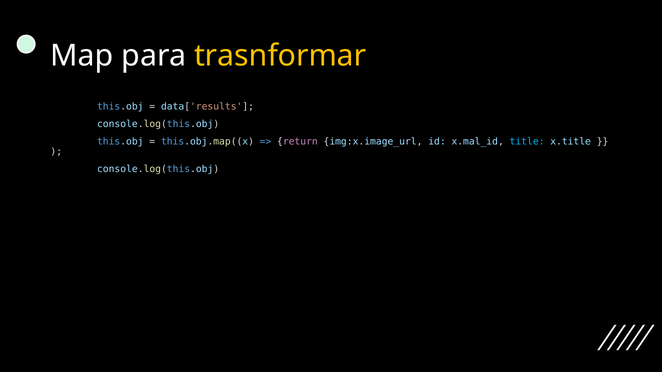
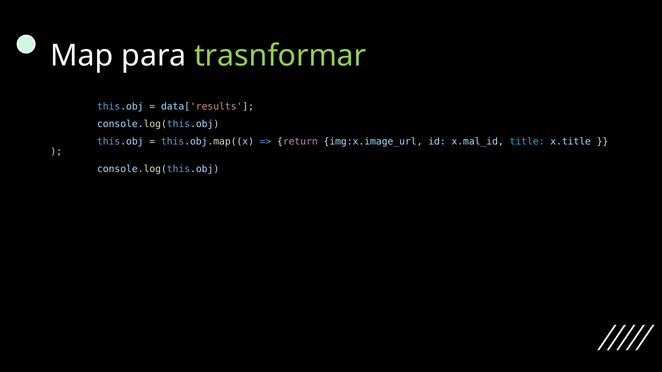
trasnformar colour: yellow -> light green
